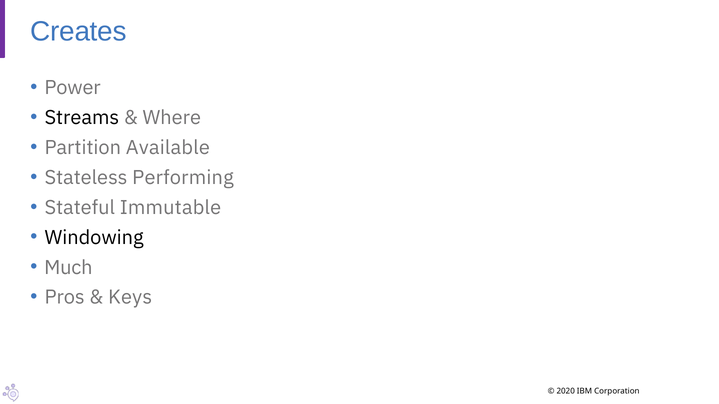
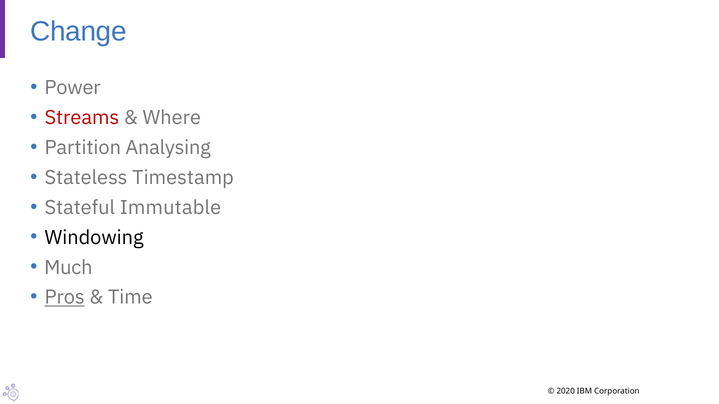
Creates: Creates -> Change
Streams colour: black -> red
Available: Available -> Analysing
Performing: Performing -> Timestamp
Pros underline: none -> present
Keys: Keys -> Time
